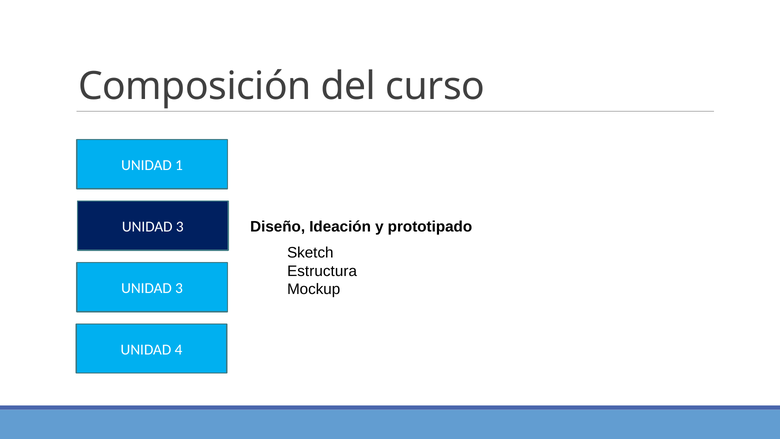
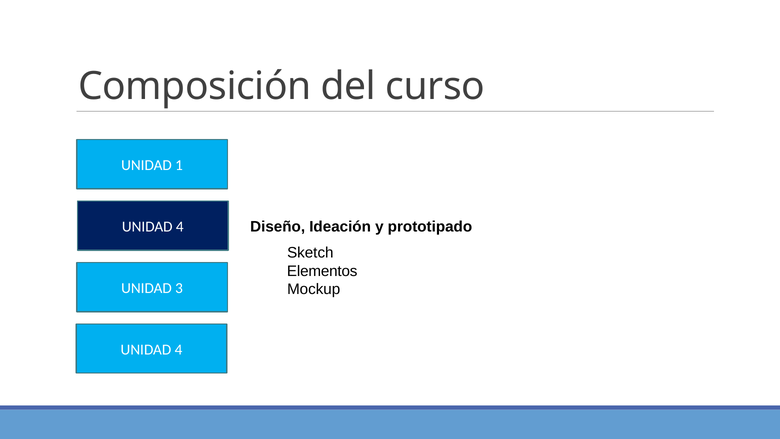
3 at (180, 227): 3 -> 4
Estructura: Estructura -> Elementos
